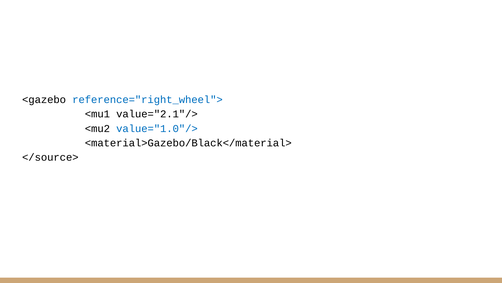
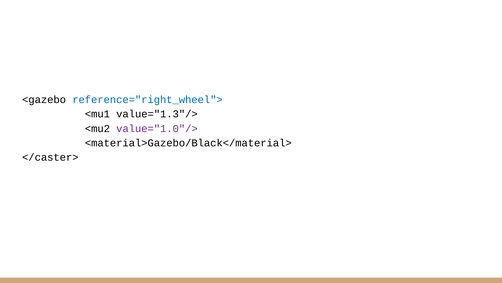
value="2.1"/>: value="2.1"/> -> value="1.3"/>
value="1.0"/> colour: blue -> purple
</source>: </source> -> </caster>
